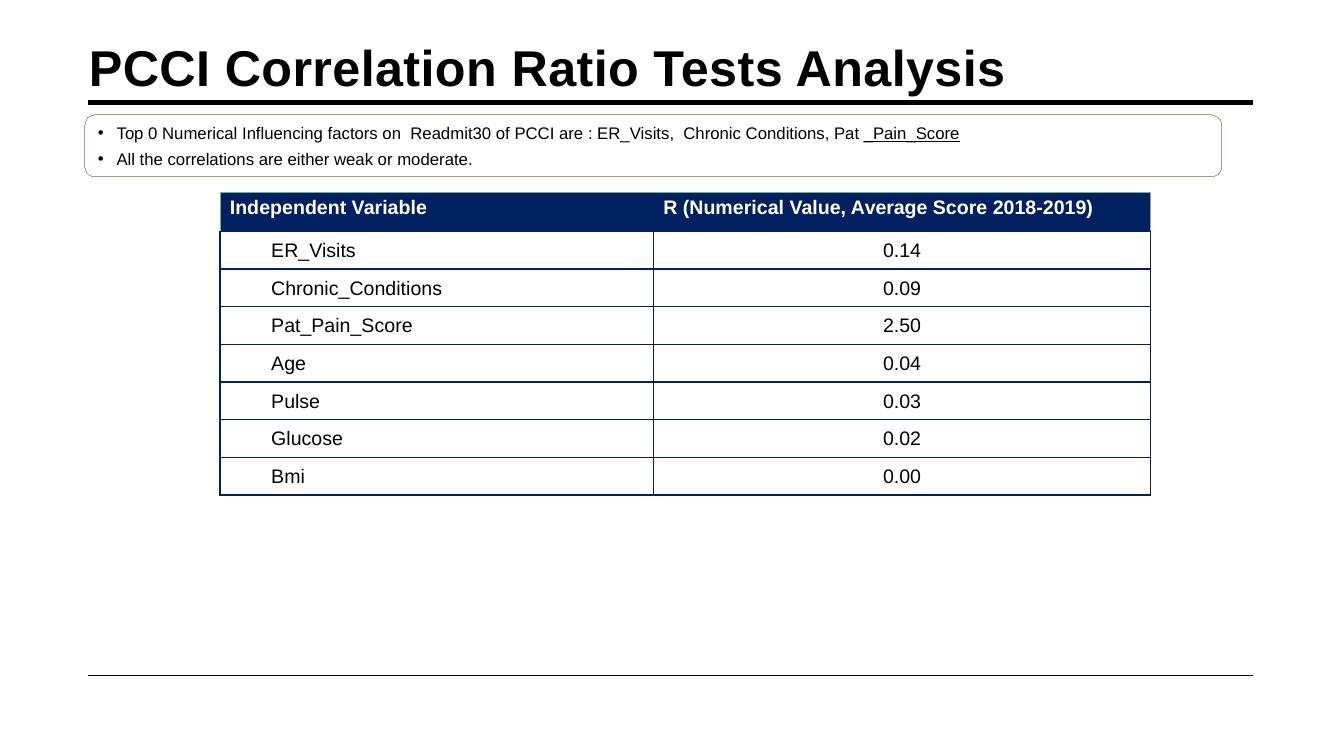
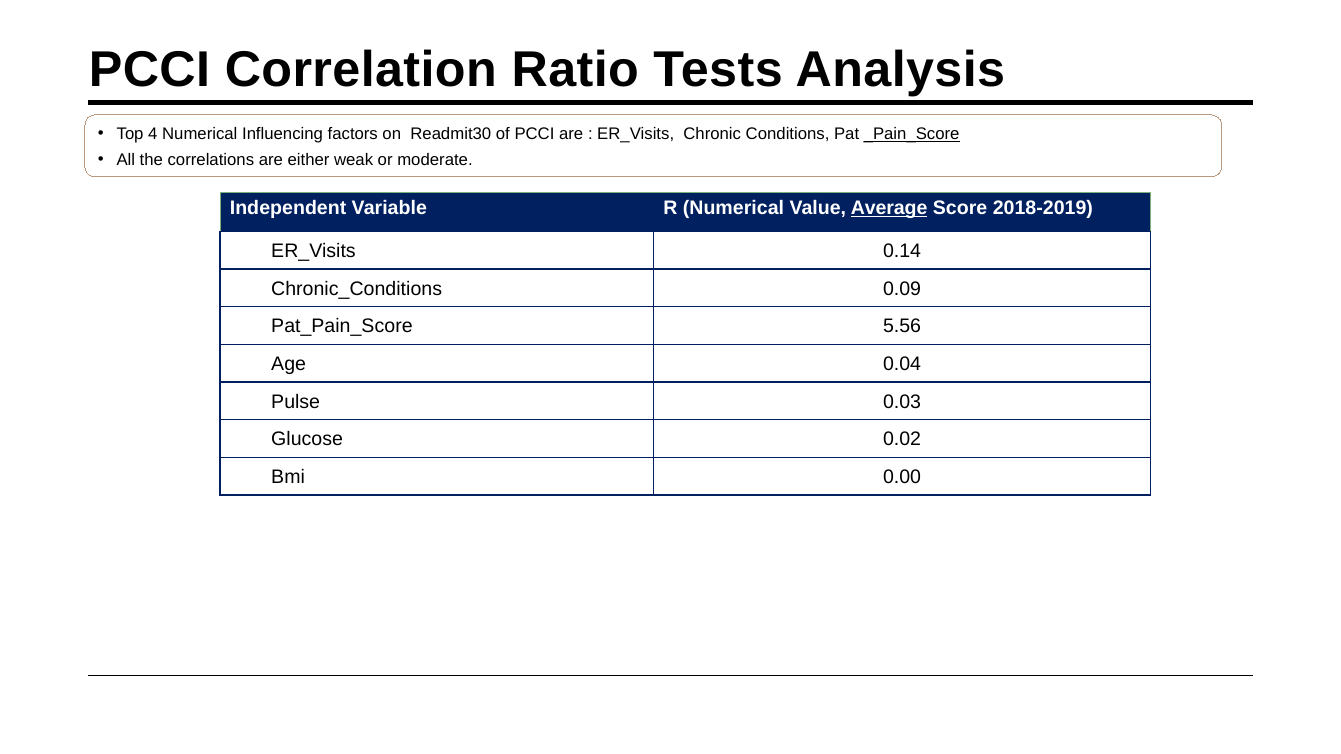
0: 0 -> 4
Average underline: none -> present
2.50: 2.50 -> 5.56
